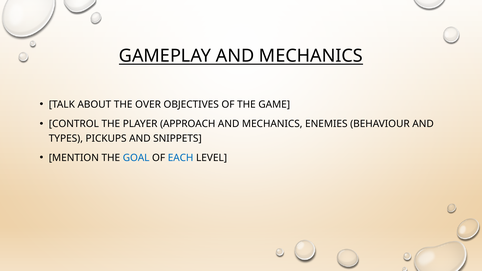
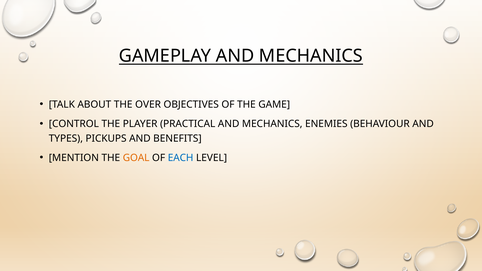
APPROACH: APPROACH -> PRACTICAL
SNIPPETS: SNIPPETS -> BENEFITS
GOAL colour: blue -> orange
